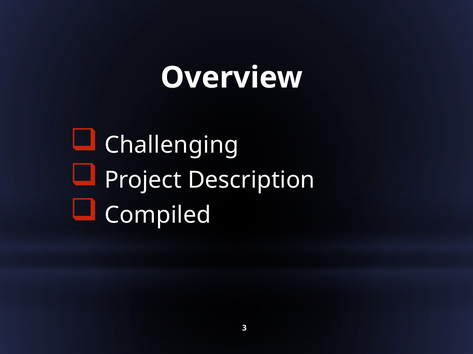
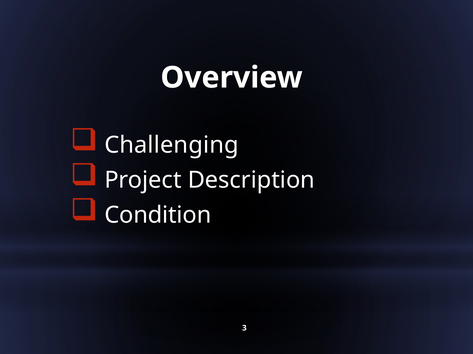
Compiled: Compiled -> Condition
